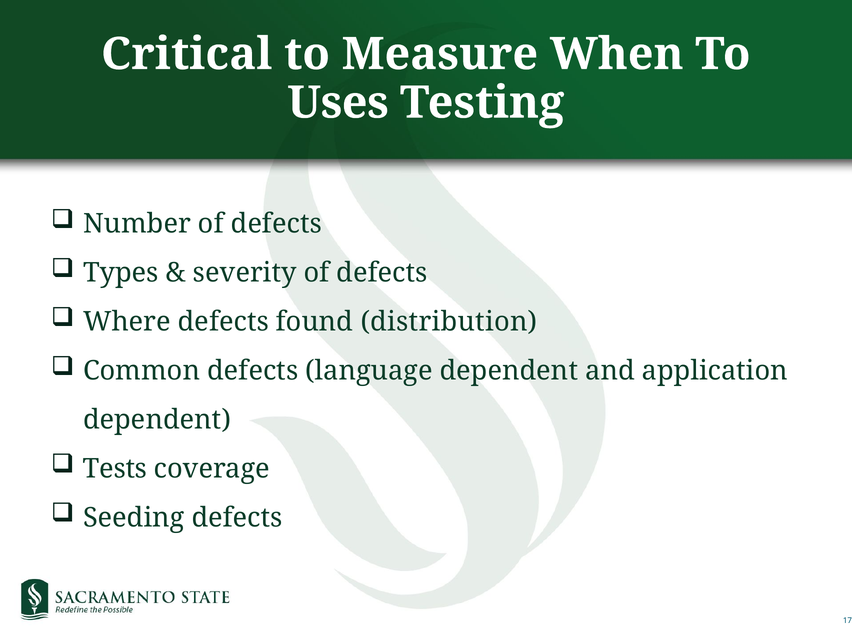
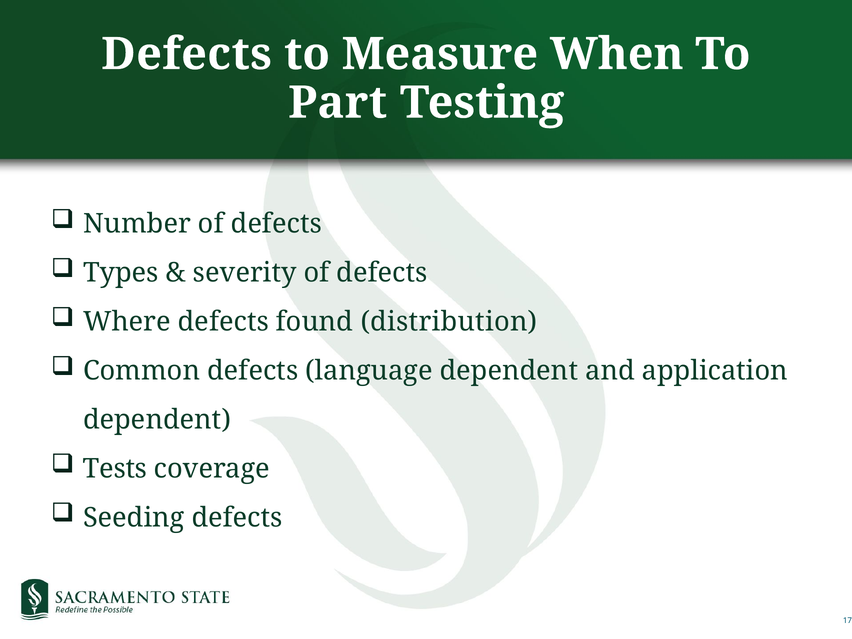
Critical at (187, 54): Critical -> Defects
Uses: Uses -> Part
